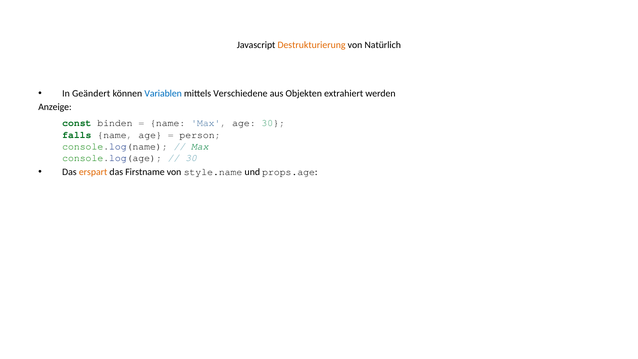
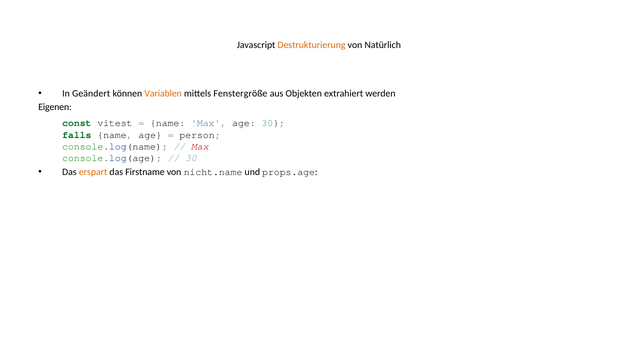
Variablen colour: blue -> orange
Verschiedene: Verschiedene -> Fenstergröße
Anzeige: Anzeige -> Eigenen
binden: binden -> vitest
Max at (200, 146) colour: green -> red
style.name: style.name -> nicht.name
